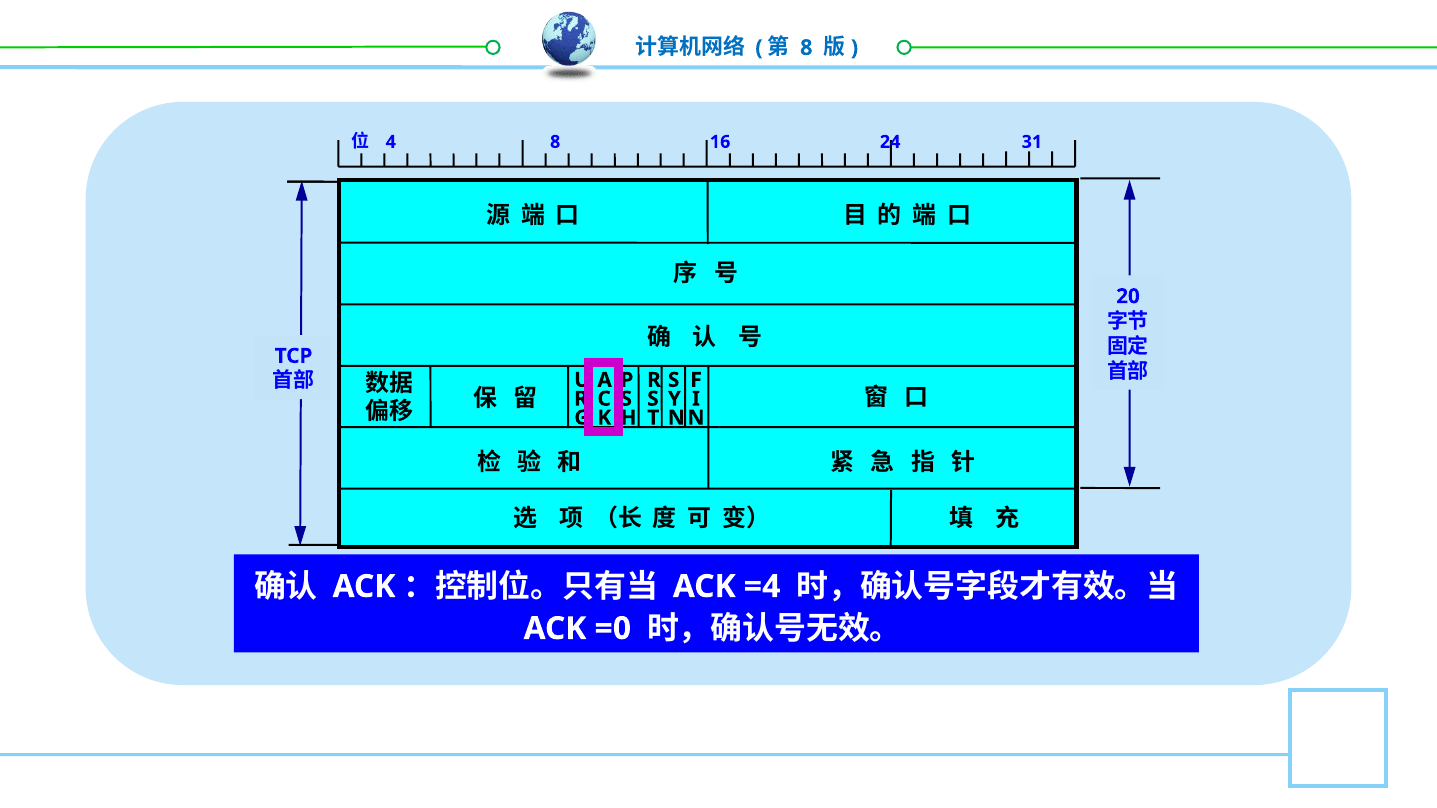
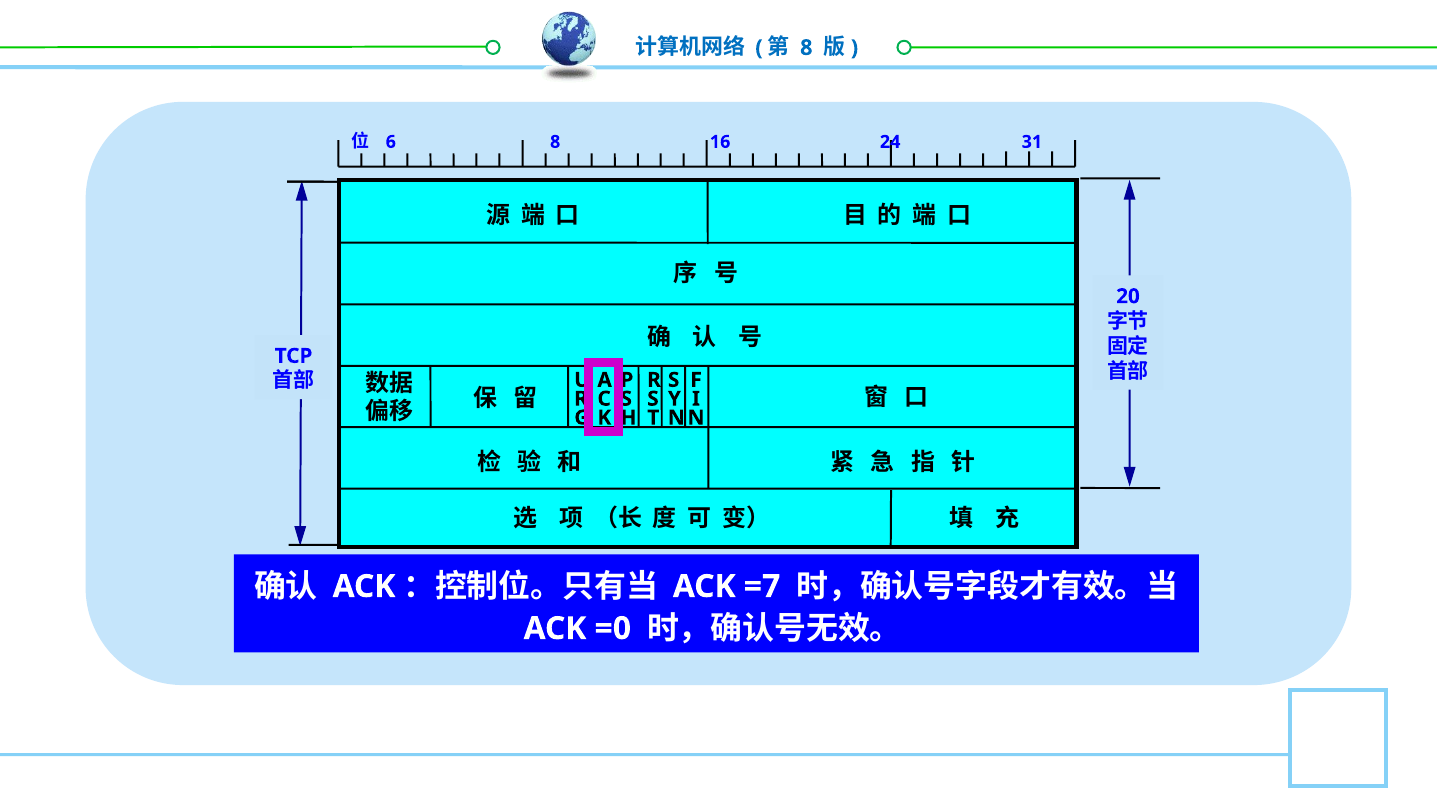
4: 4 -> 6
=4: =4 -> =7
